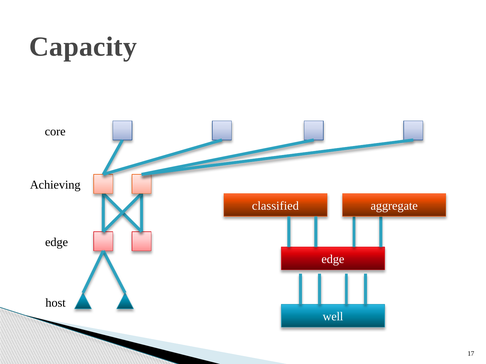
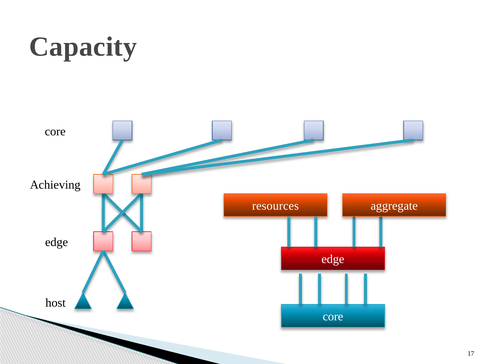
classified: classified -> resources
well at (333, 317): well -> core
